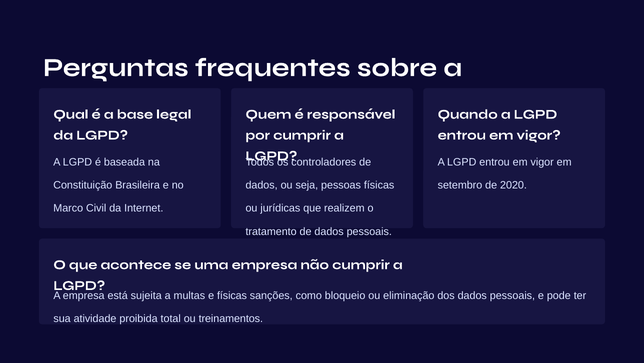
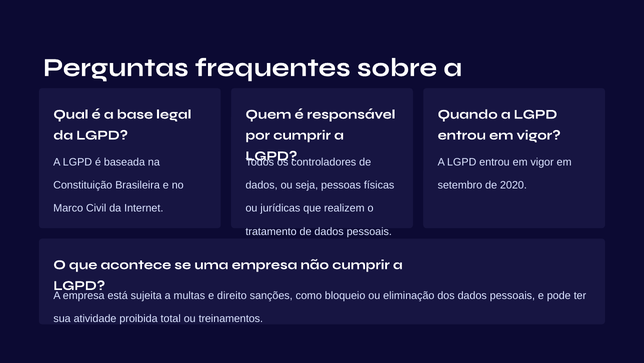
e físicas: físicas -> direito
